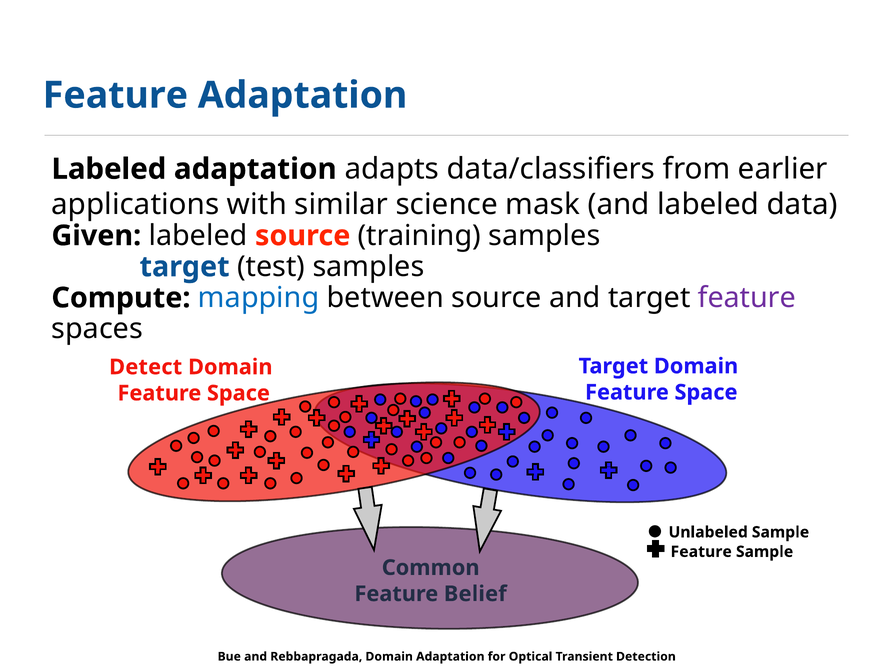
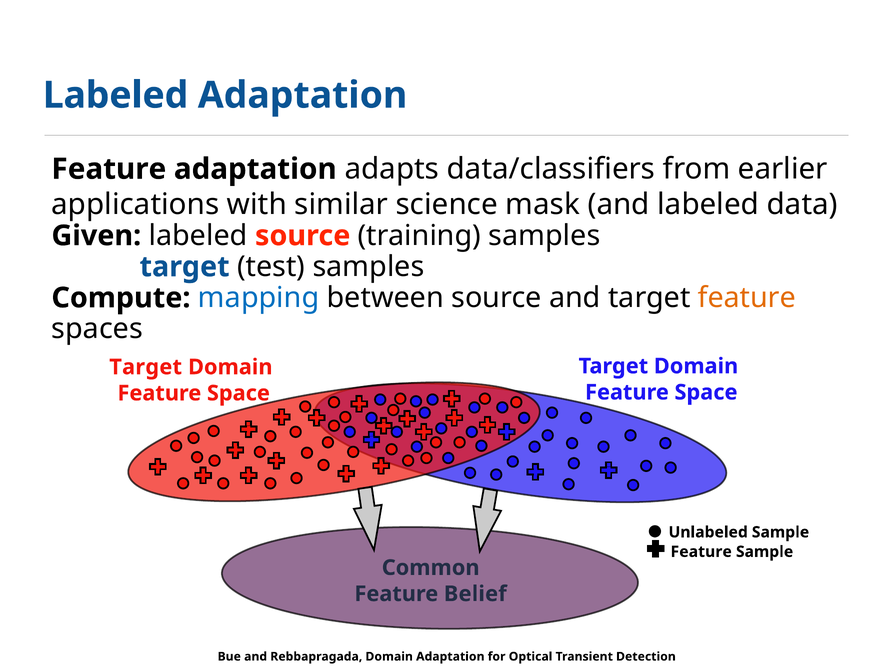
Feature at (115, 95): Feature -> Labeled
Labeled at (109, 169): Labeled -> Feature
feature at (747, 298) colour: purple -> orange
Detect at (146, 367): Detect -> Target
